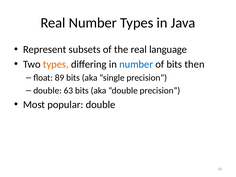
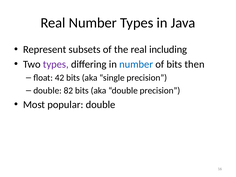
language: language -> including
types at (56, 64) colour: orange -> purple
89: 89 -> 42
63: 63 -> 82
